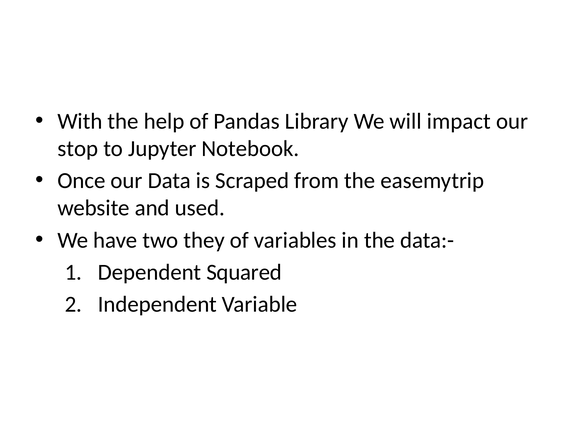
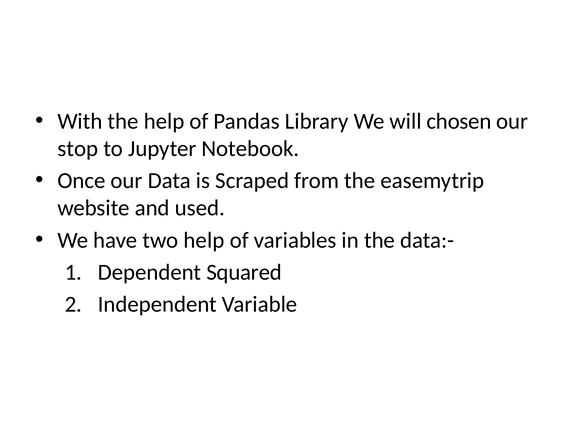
impact: impact -> chosen
two they: they -> help
